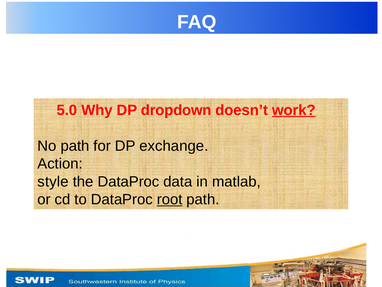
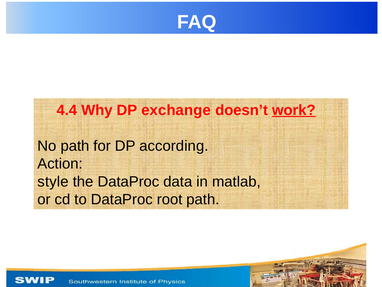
5.0: 5.0 -> 4.4
dropdown: dropdown -> exchange
exchange: exchange -> according
root underline: present -> none
